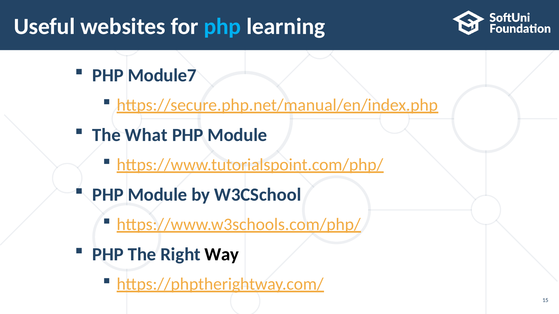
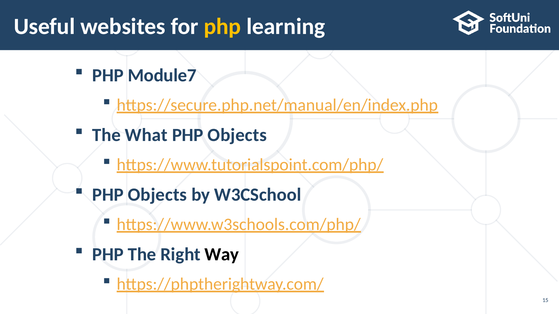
php at (222, 26) colour: light blue -> yellow
Module at (237, 135): Module -> Objects
Module at (158, 195): Module -> Objects
